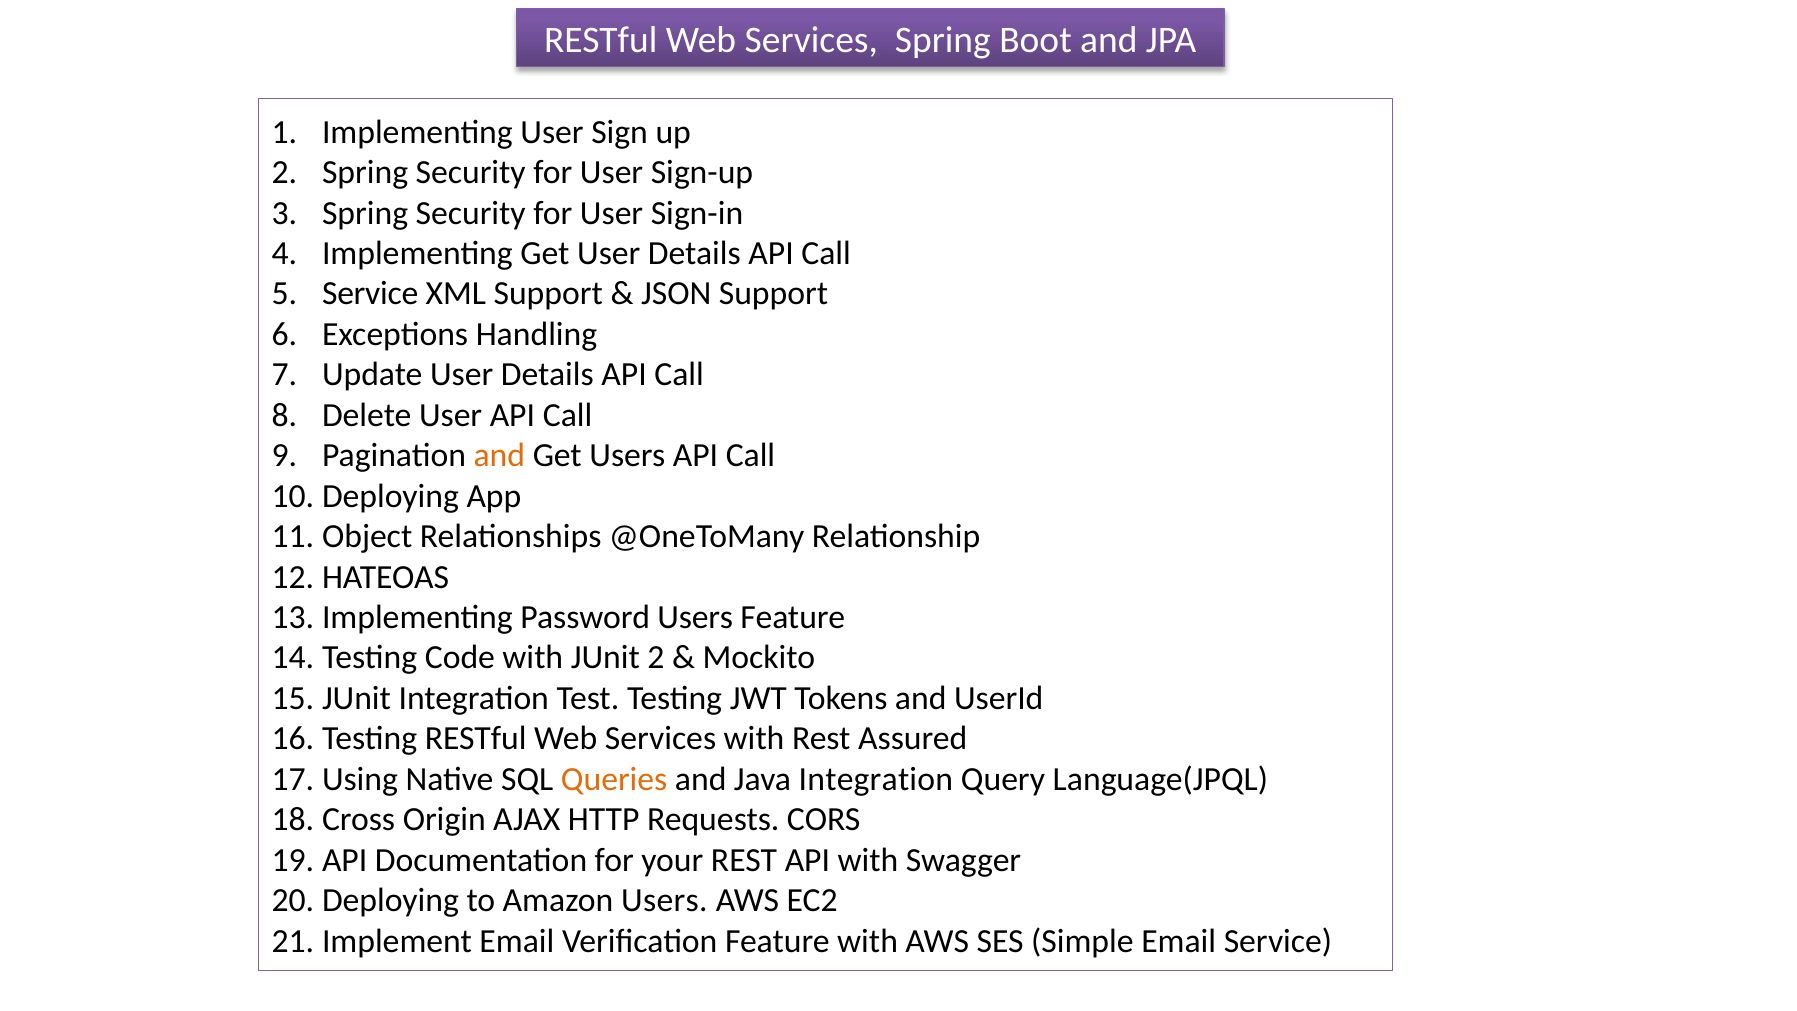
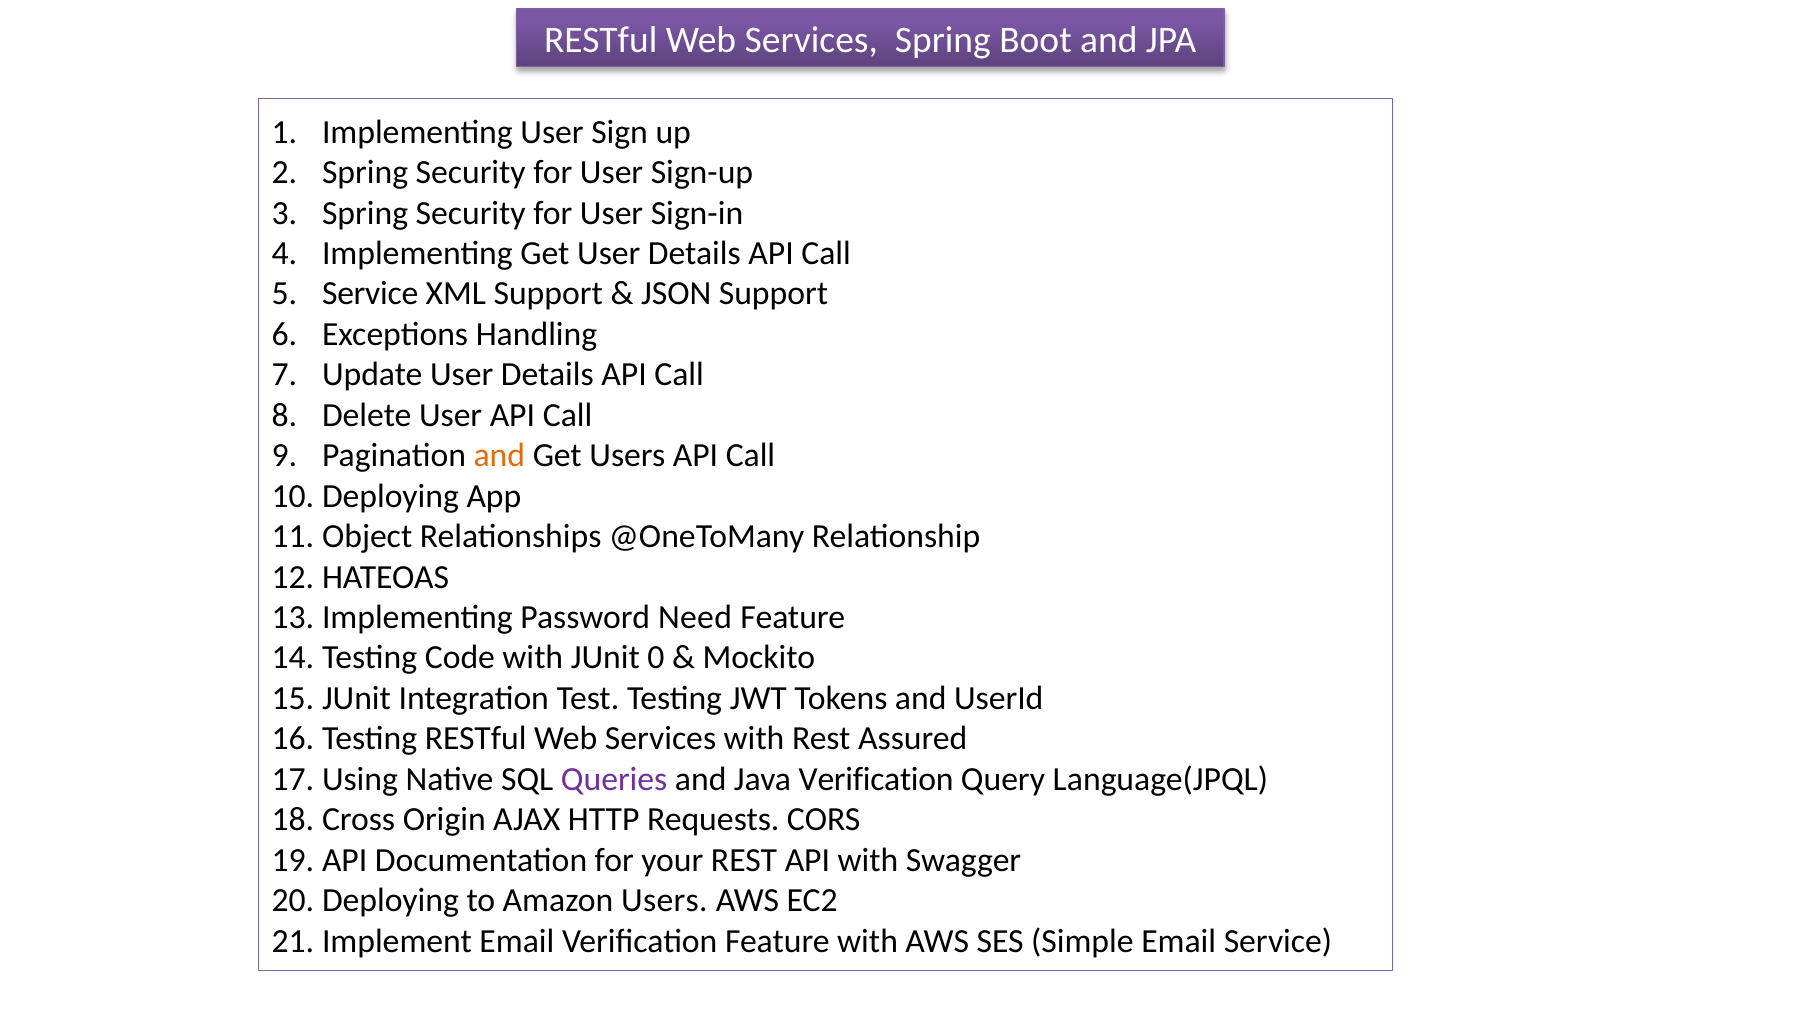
Password Users: Users -> Need
JUnit 2: 2 -> 0
Queries colour: orange -> purple
Java Integration: Integration -> Verification
